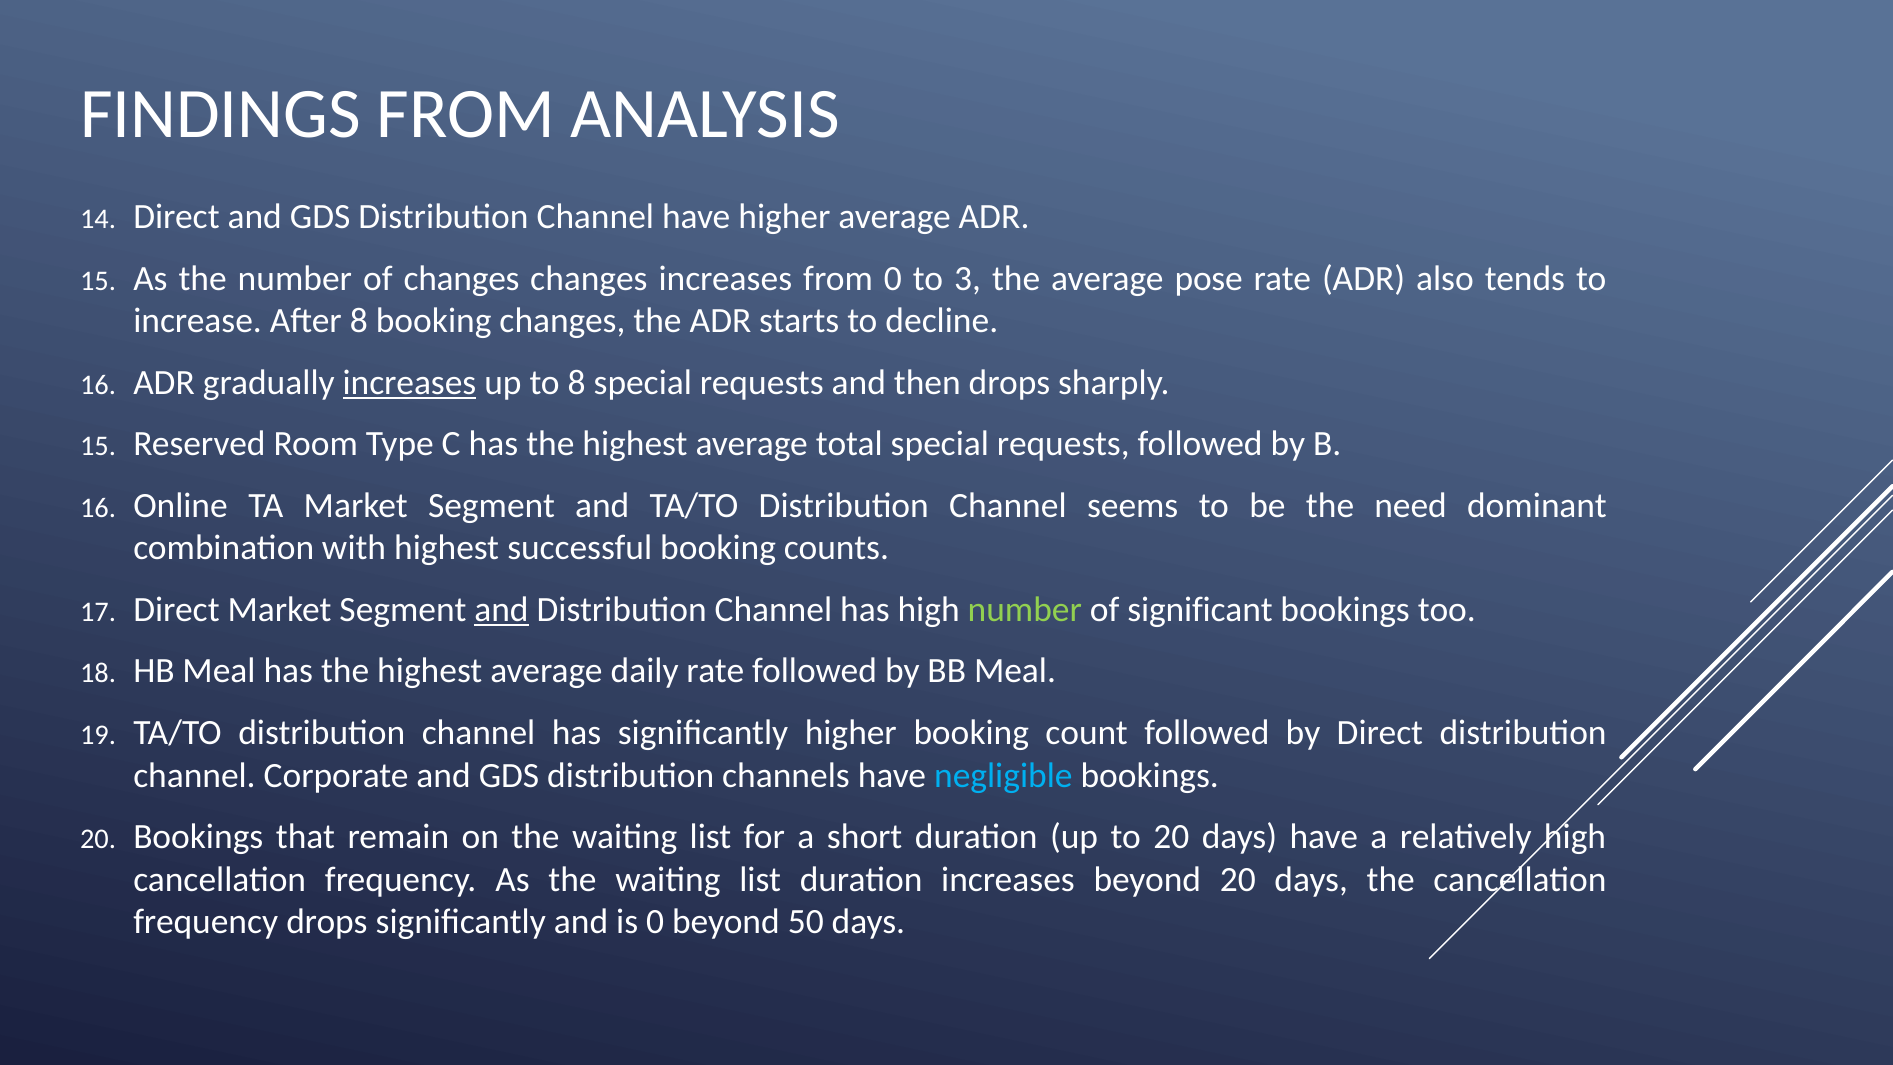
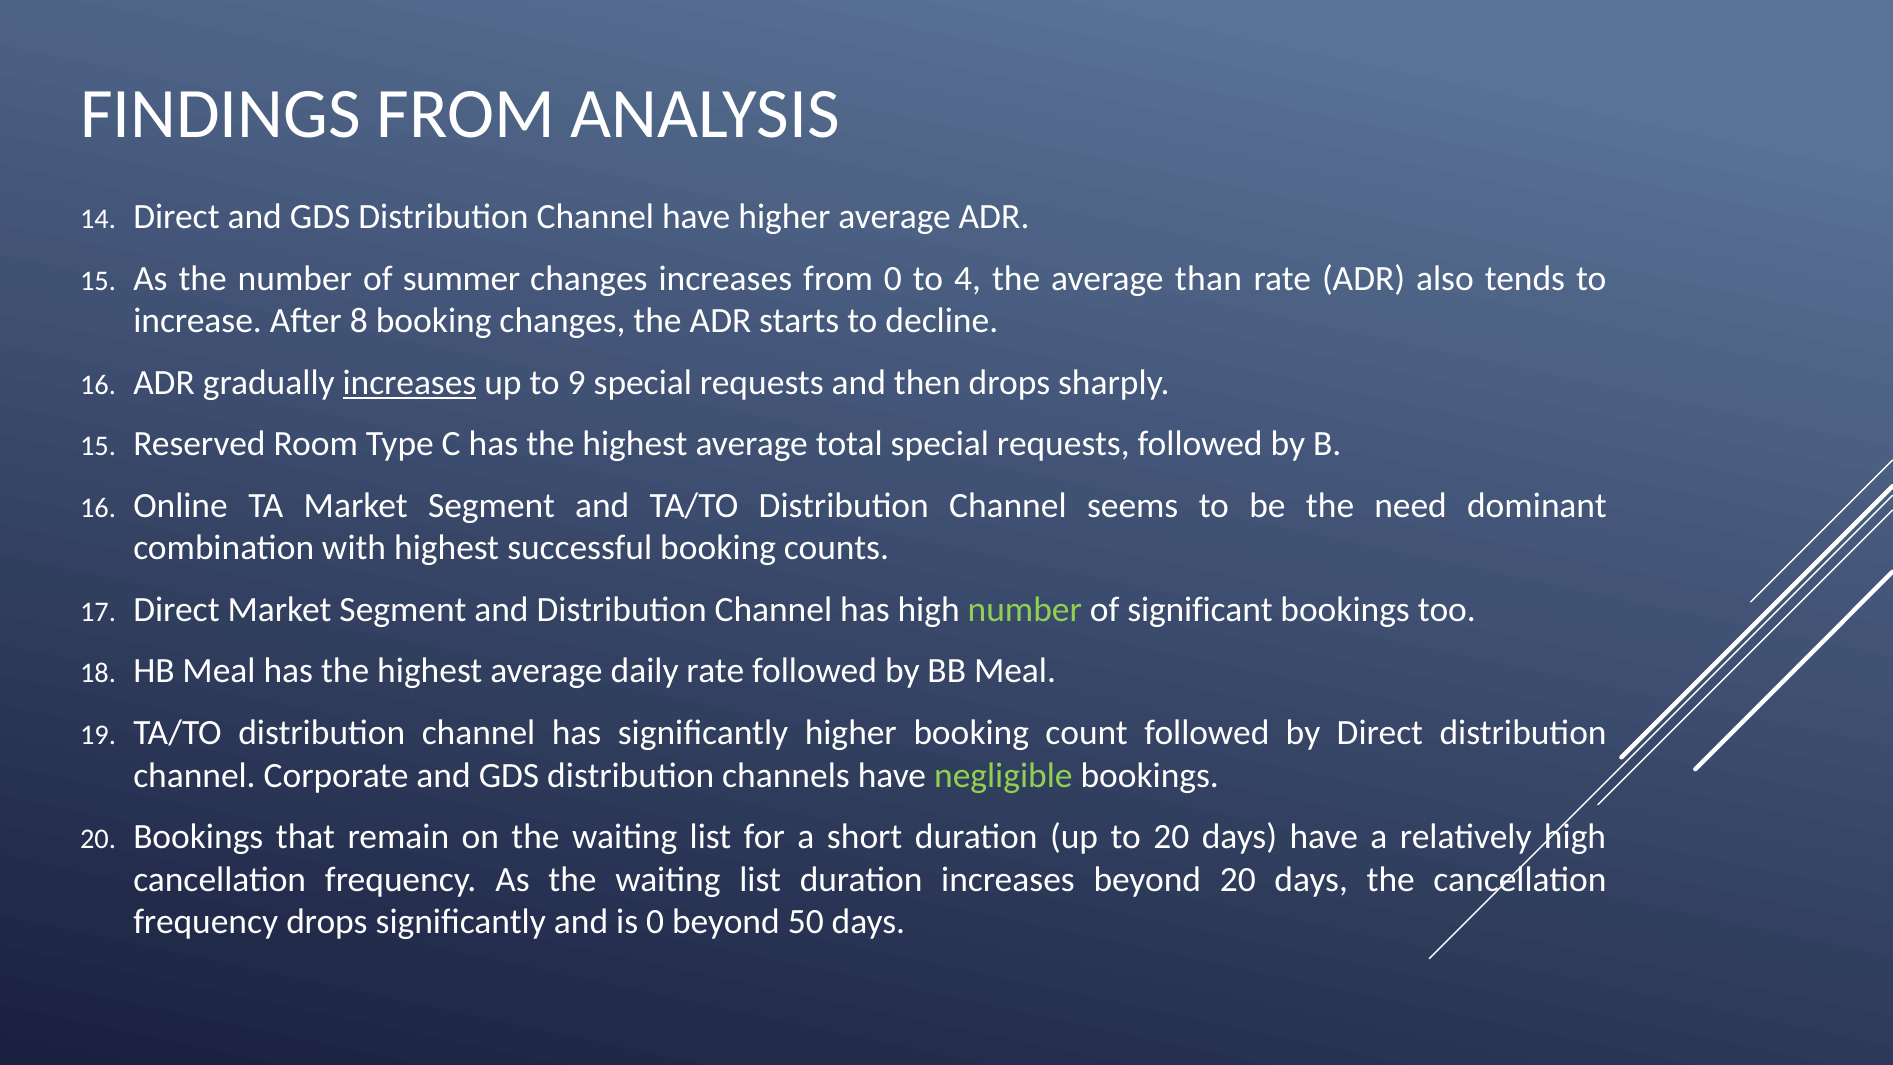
of changes: changes -> summer
3: 3 -> 4
pose: pose -> than
to 8: 8 -> 9
and at (502, 610) underline: present -> none
negligible colour: light blue -> light green
